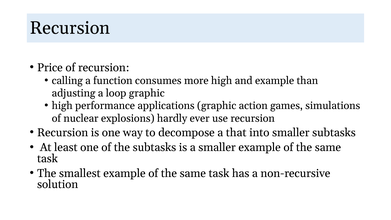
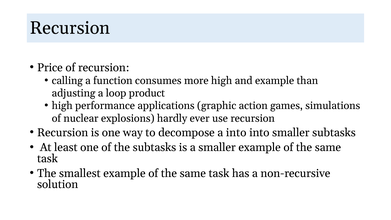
loop graphic: graphic -> product
a that: that -> into
